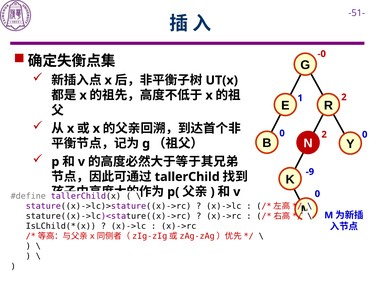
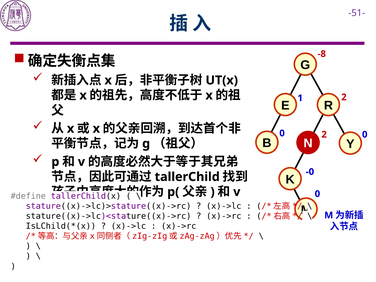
-0: -0 -> -8
-9: -9 -> -0
